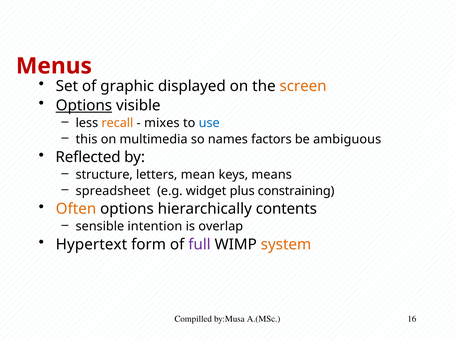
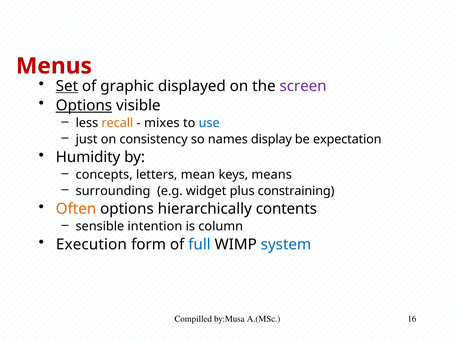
Set underline: none -> present
screen colour: orange -> purple
this: this -> just
multimedia: multimedia -> consistency
factors: factors -> display
ambiguous: ambiguous -> expectation
Reflected: Reflected -> Humidity
structure: structure -> concepts
spreadsheet: spreadsheet -> surrounding
overlap: overlap -> column
Hypertext: Hypertext -> Execution
full colour: purple -> blue
system colour: orange -> blue
